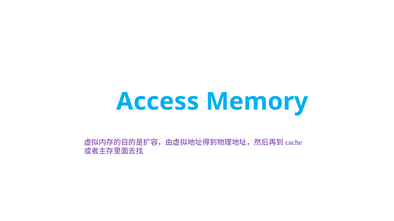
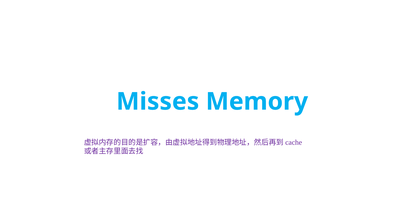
Access: Access -> Misses
